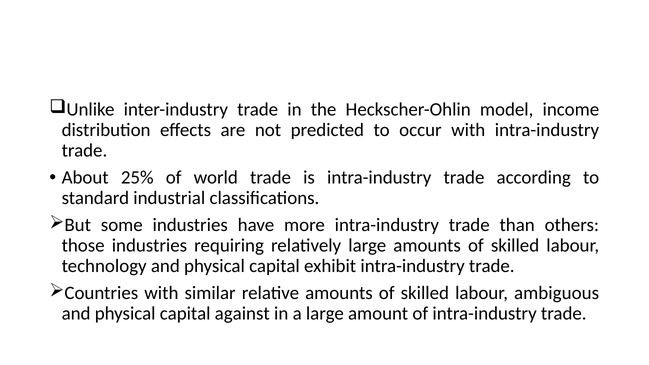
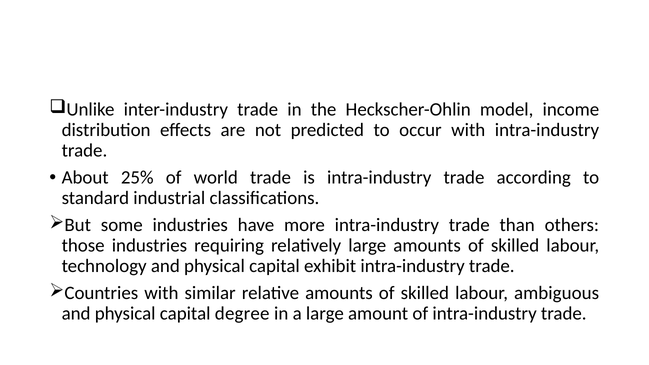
against: against -> degree
